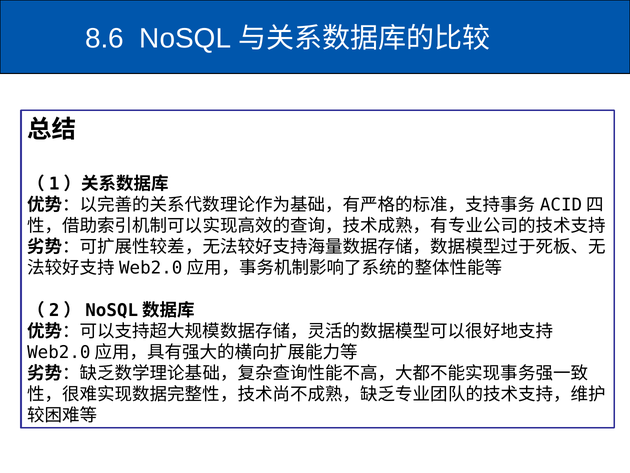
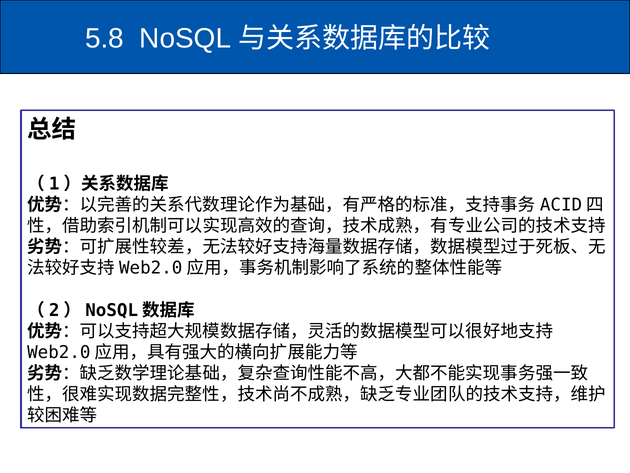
8.6: 8.6 -> 5.8
